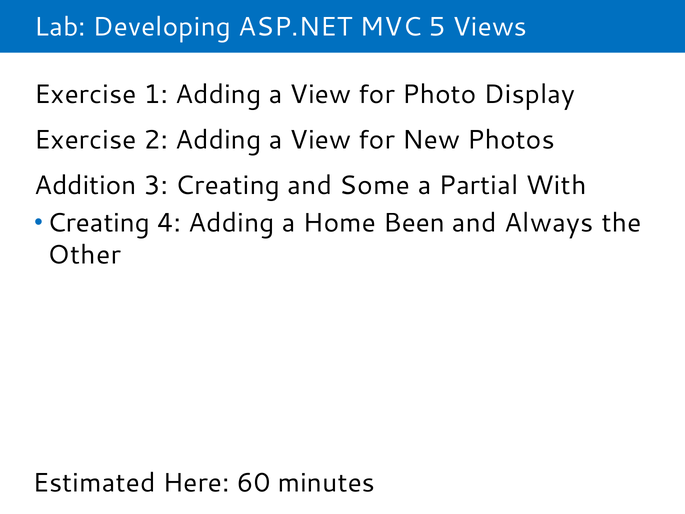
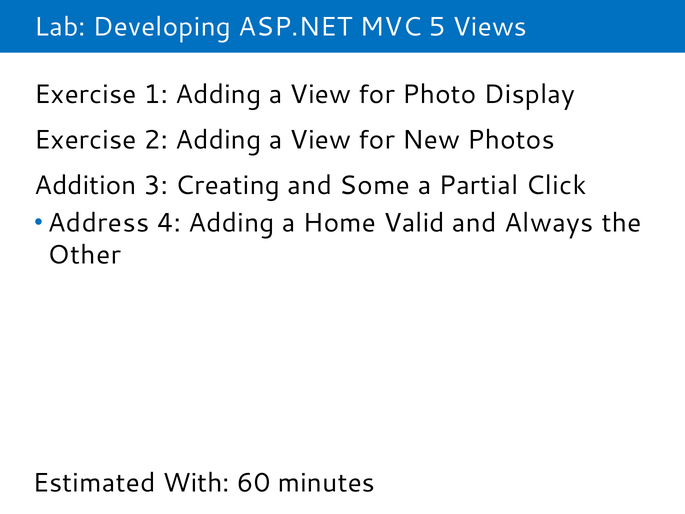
With: With -> Click
Creating at (99, 223): Creating -> Address
Been: Been -> Valid
Here: Here -> With
